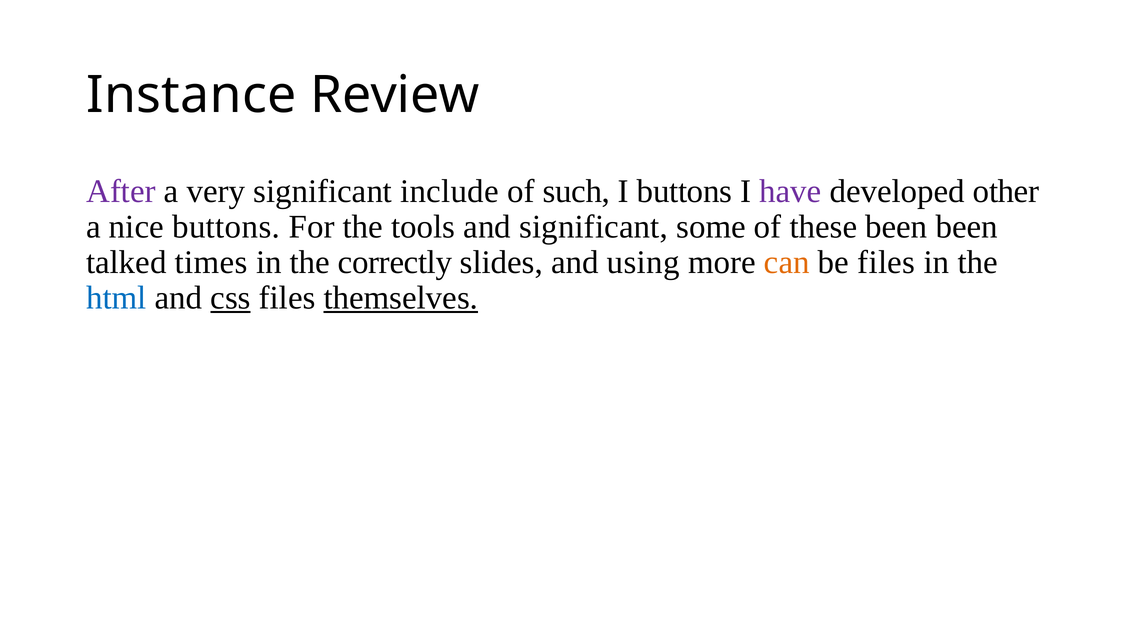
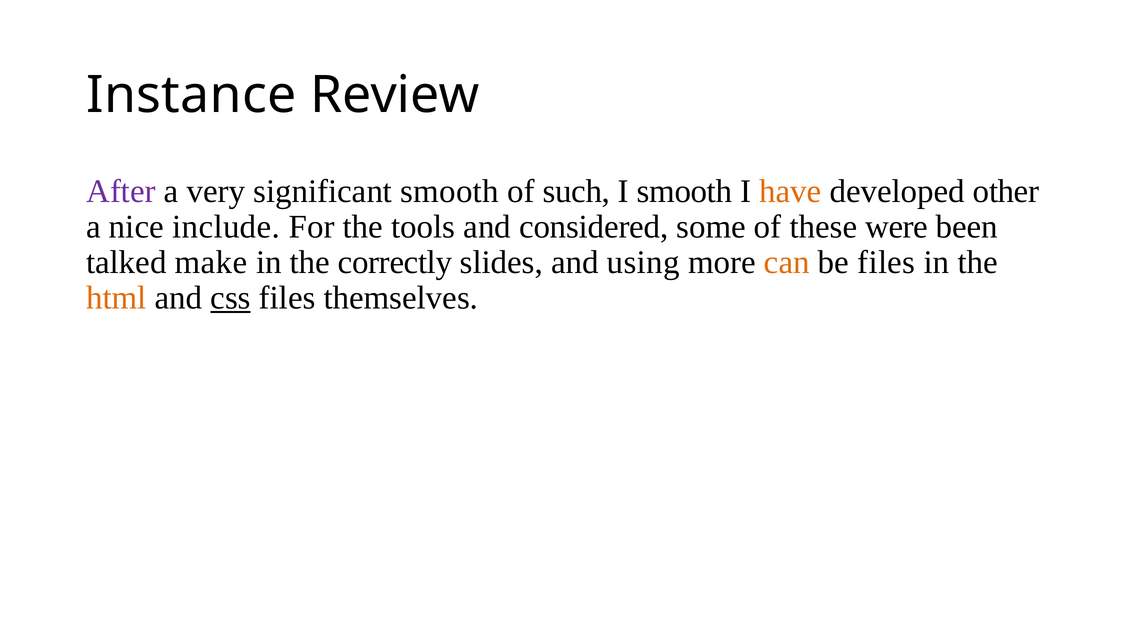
significant include: include -> smooth
I buttons: buttons -> smooth
have colour: purple -> orange
nice buttons: buttons -> include
and significant: significant -> considered
these been: been -> were
times: times -> make
html colour: blue -> orange
themselves underline: present -> none
